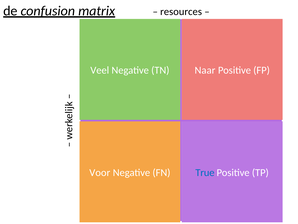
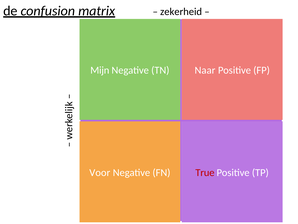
resources: resources -> zekerheid
Veel: Veel -> Mijn
True colour: blue -> red
